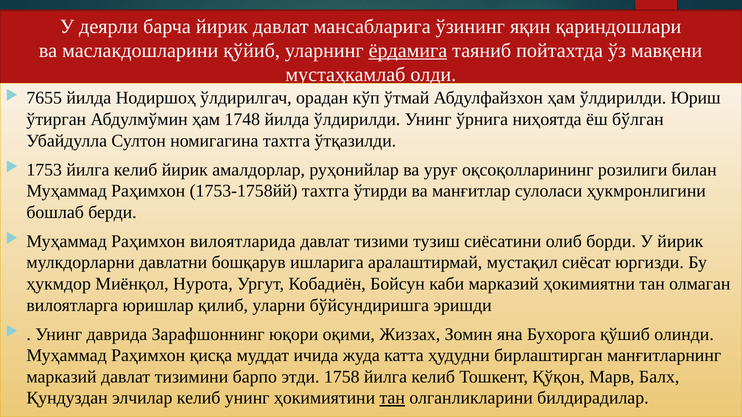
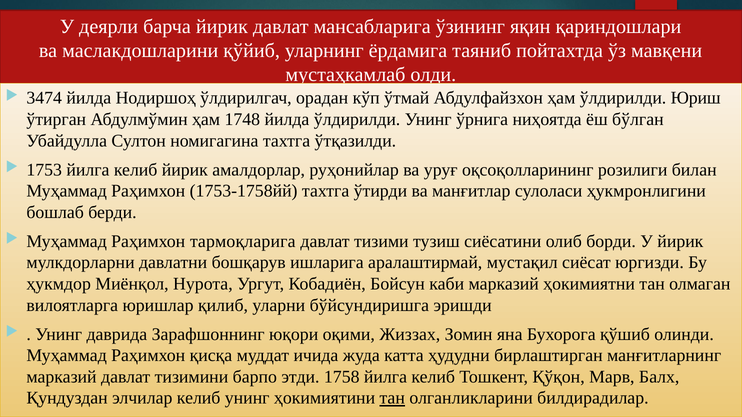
ёрдамига underline: present -> none
7655: 7655 -> 3474
вилоятларида: вилоятларида -> тармоқларига
